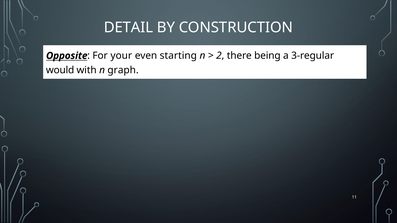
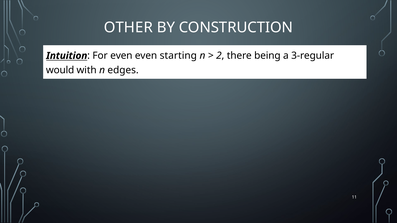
DETAIL: DETAIL -> OTHER
Opposite: Opposite -> Intuition
For your: your -> even
graph: graph -> edges
